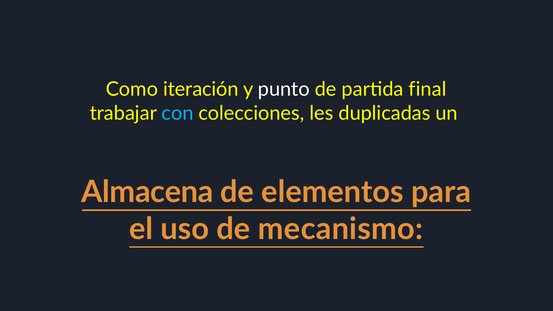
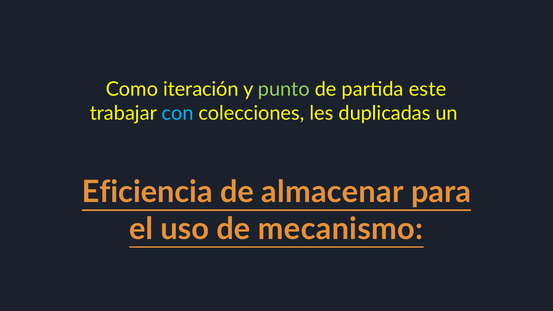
punto colour: white -> light green
final: final -> este
Almacena: Almacena -> Eficiencia
elementos: elementos -> almacenar
